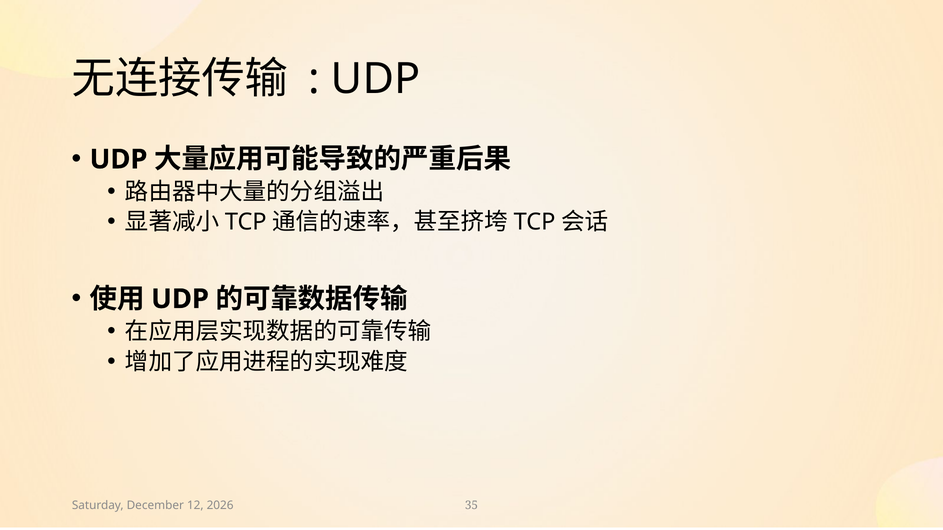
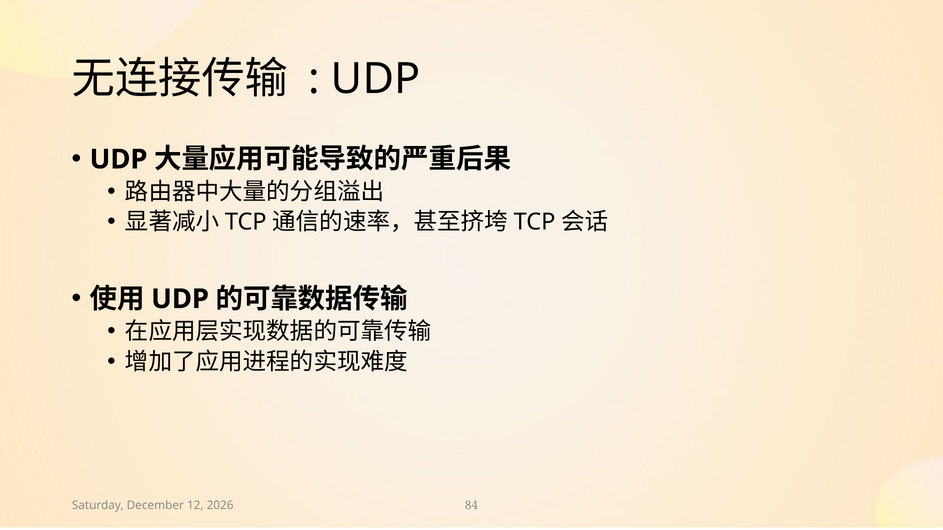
35: 35 -> 84
